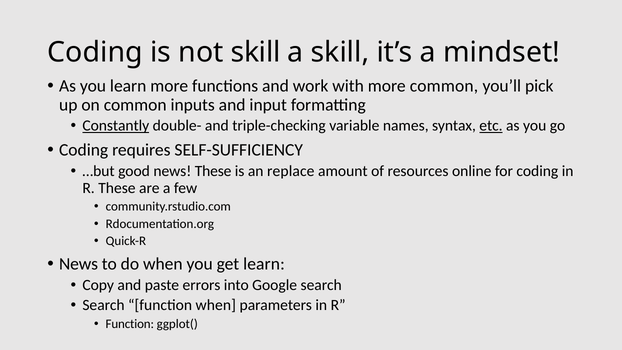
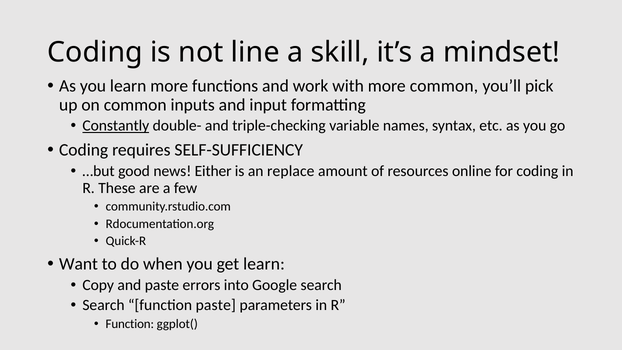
not skill: skill -> line
etc underline: present -> none
news These: These -> Either
News at (79, 264): News -> Want
function when: when -> paste
